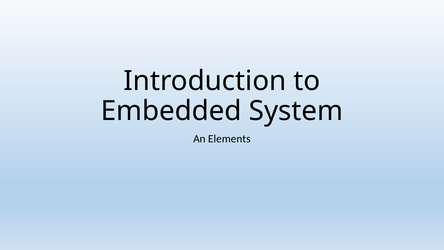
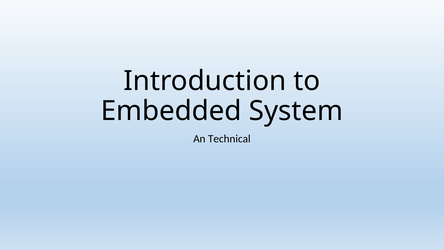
Elements: Elements -> Technical
